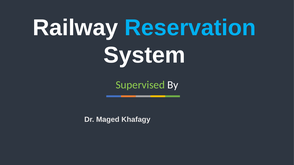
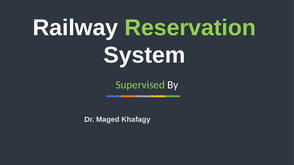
Reservation colour: light blue -> light green
